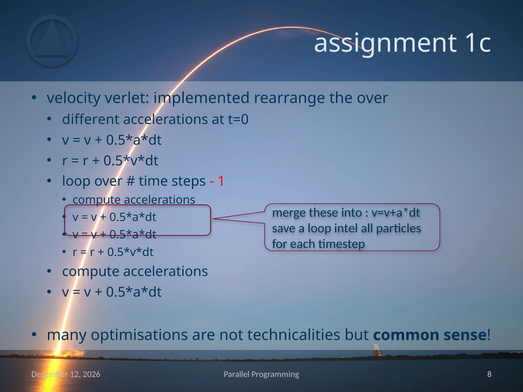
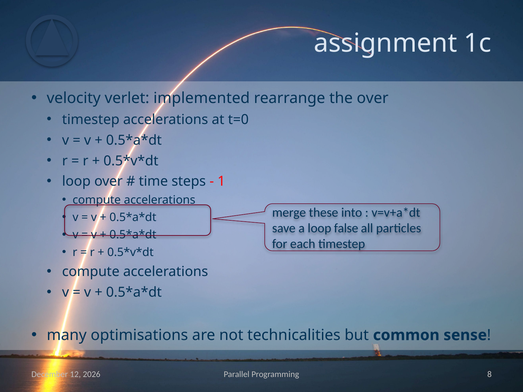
different at (91, 120): different -> timestep
intel: intel -> false
